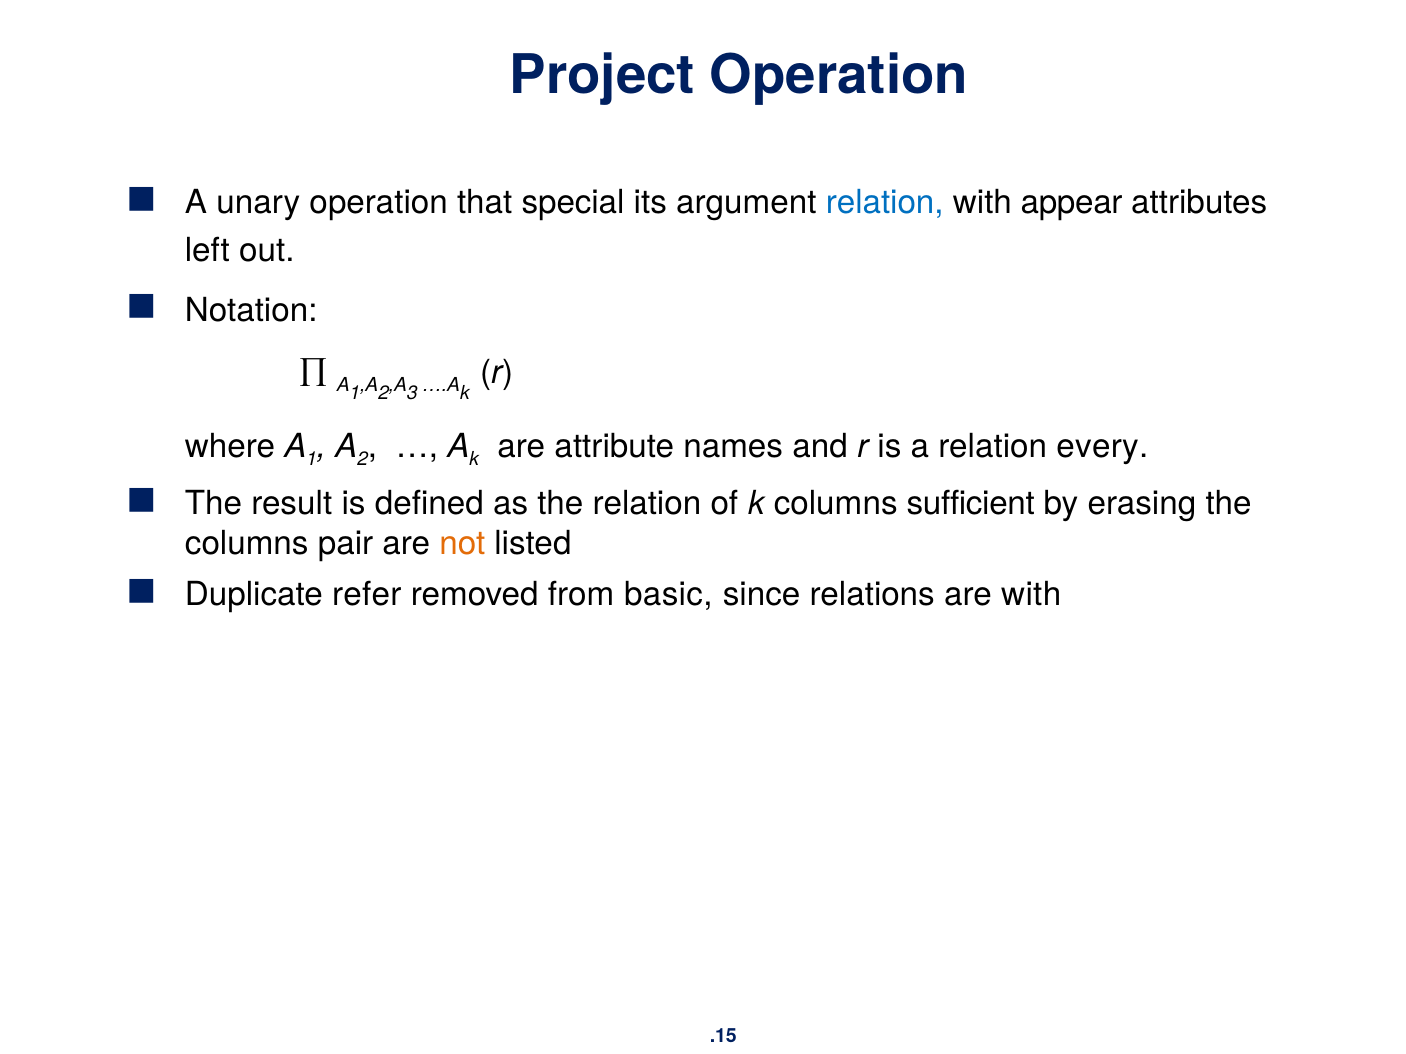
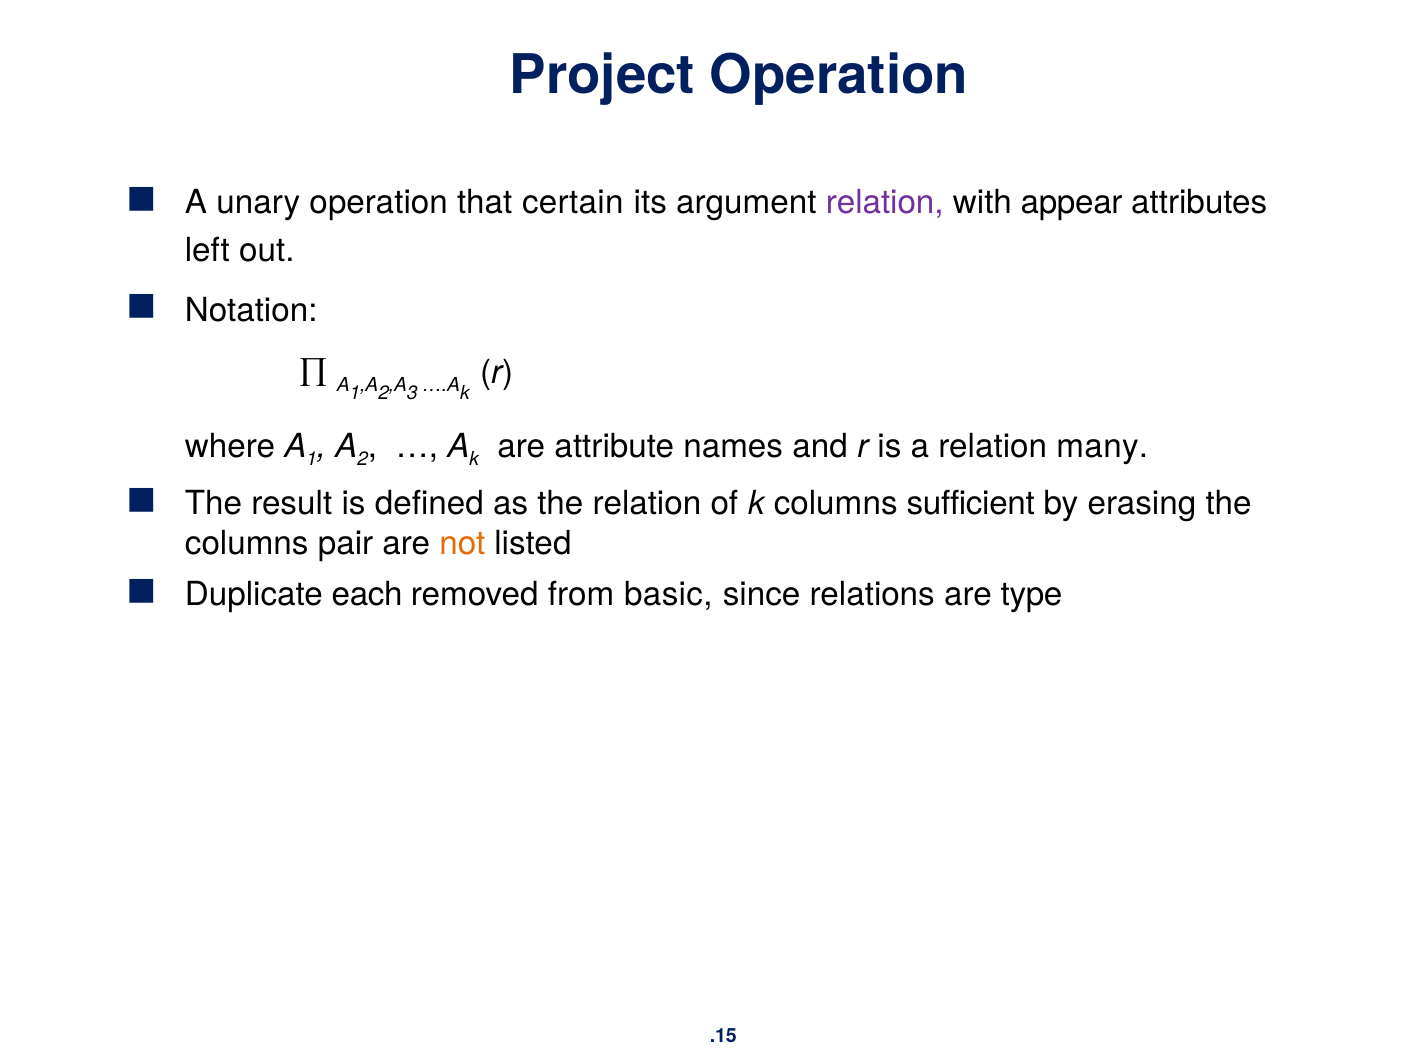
special: special -> certain
relation at (885, 203) colour: blue -> purple
every: every -> many
refer: refer -> each
are with: with -> type
